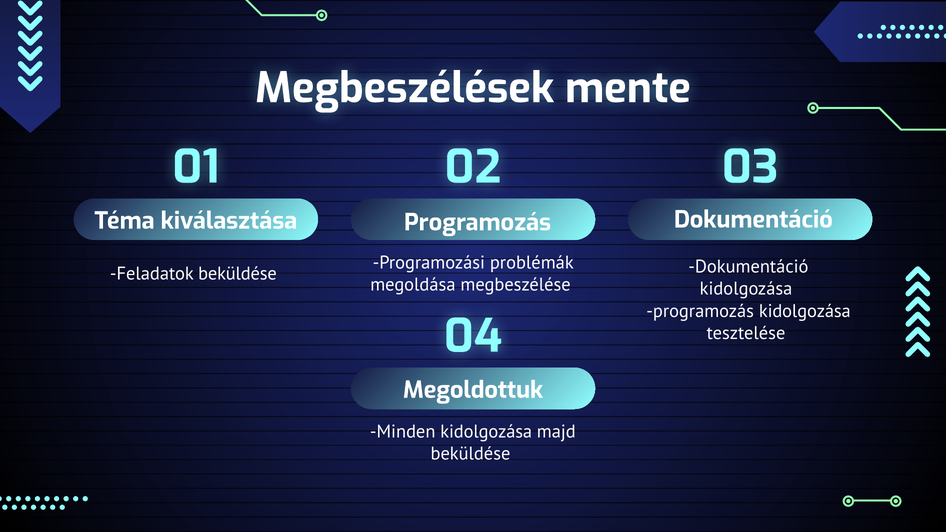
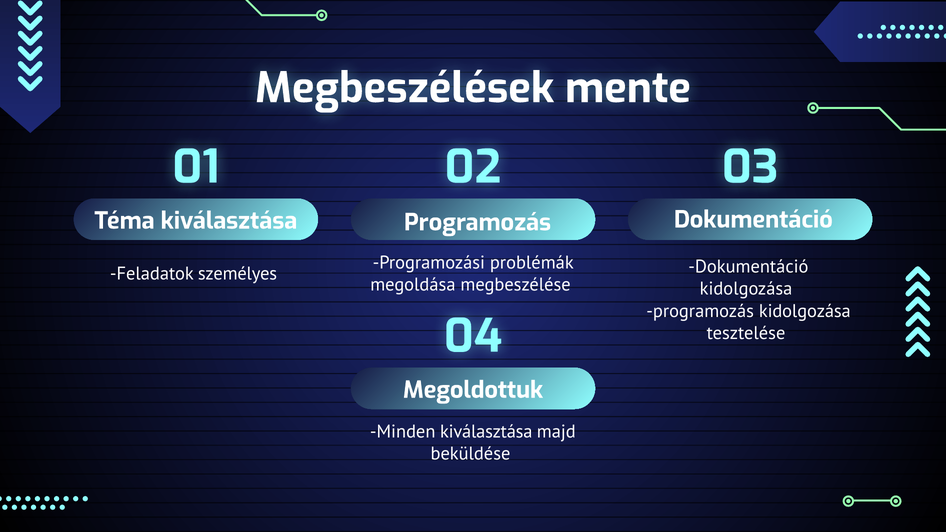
Feladatok beküldése: beküldése -> személyes
Minden kidolgozása: kidolgozása -> kiválasztása
